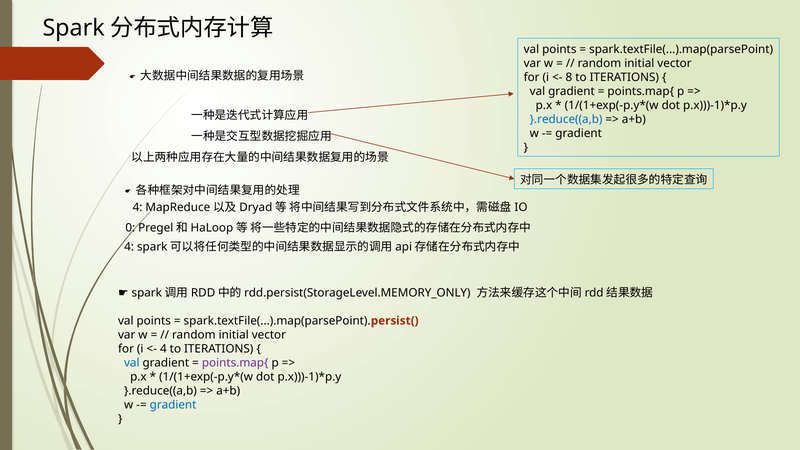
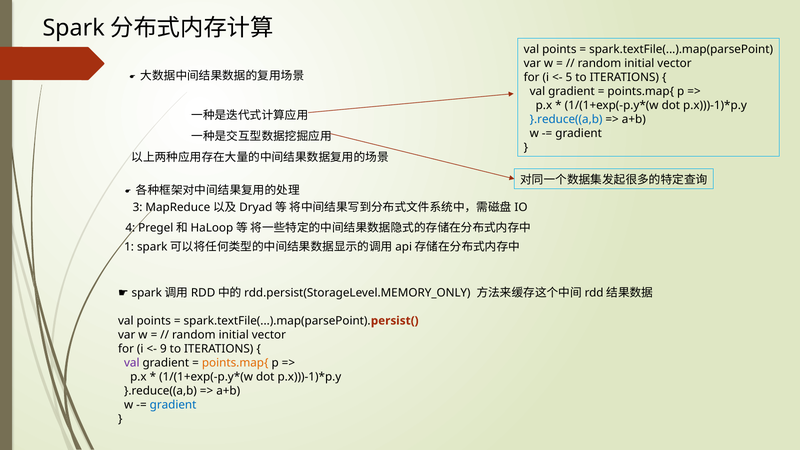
8: 8 -> 5
4 at (138, 207): 4 -> 3
0: 0 -> 4
4 at (129, 247): 4 -> 1
4 at (163, 349): 4 -> 9
val at (132, 363) colour: blue -> purple
points.map{ at (235, 363) colour: purple -> orange
